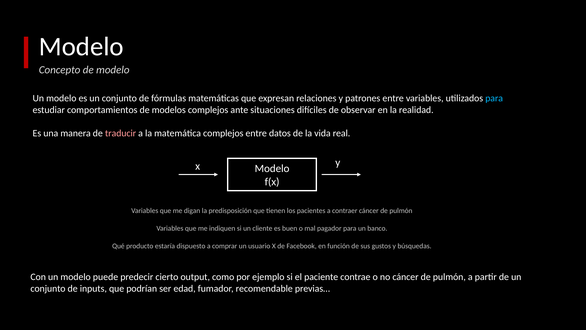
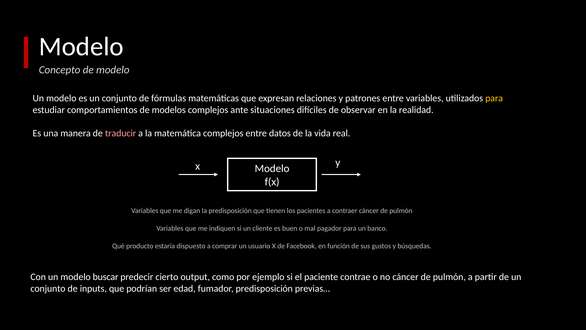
para at (494, 98) colour: light blue -> yellow
puede: puede -> buscar
fumador recomendable: recomendable -> predisposición
